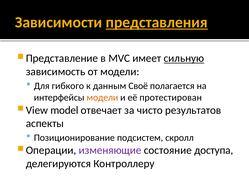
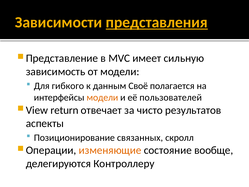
сильную underline: present -> none
протестирован: протестирован -> пользователей
model: model -> return
подсистем: подсистем -> связанных
изменяющие colour: purple -> orange
доступа: доступа -> вообще
